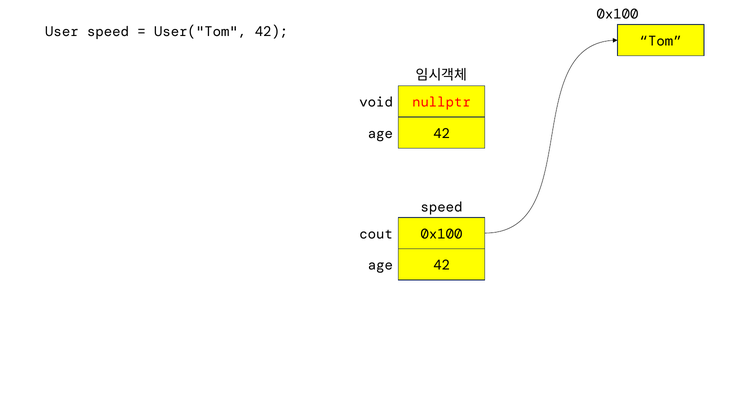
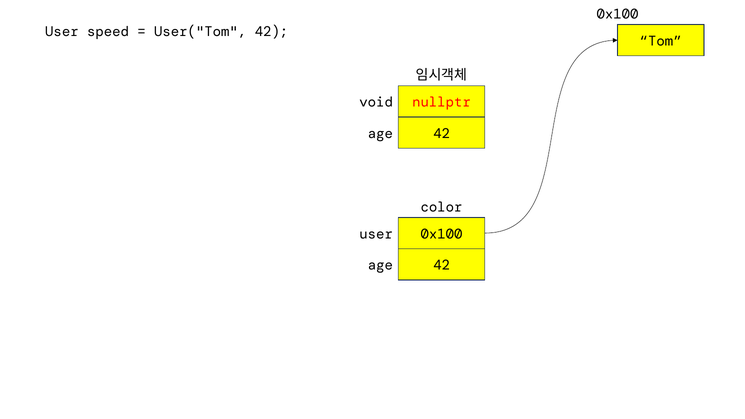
speed at (441, 207): speed -> color
cout at (376, 234): cout -> user
